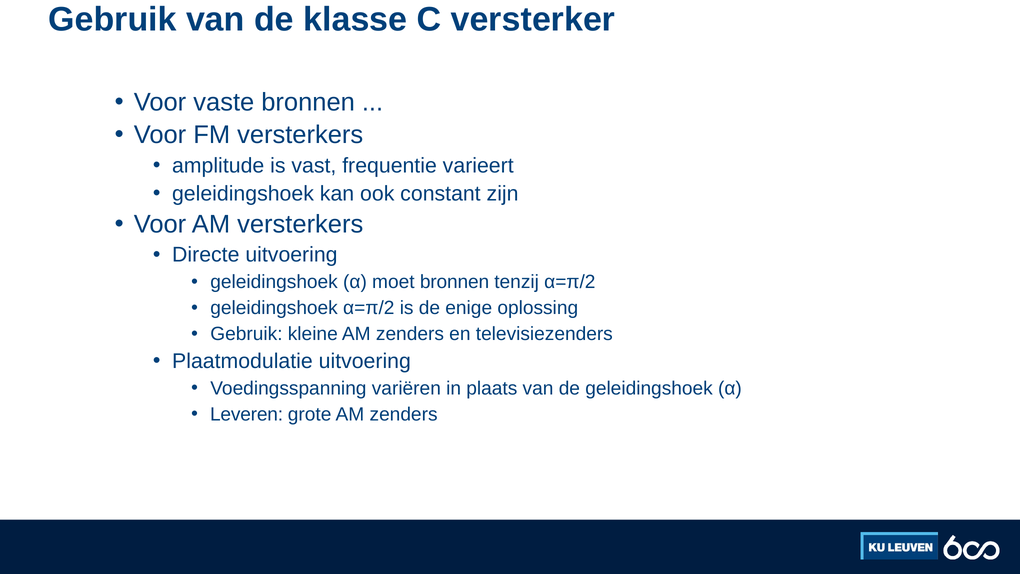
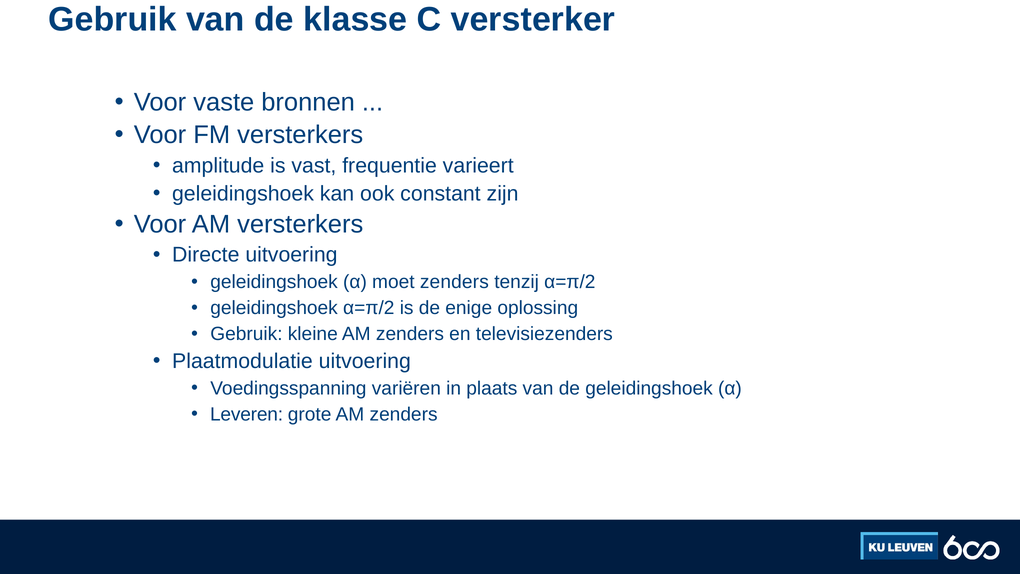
moet bronnen: bronnen -> zenders
